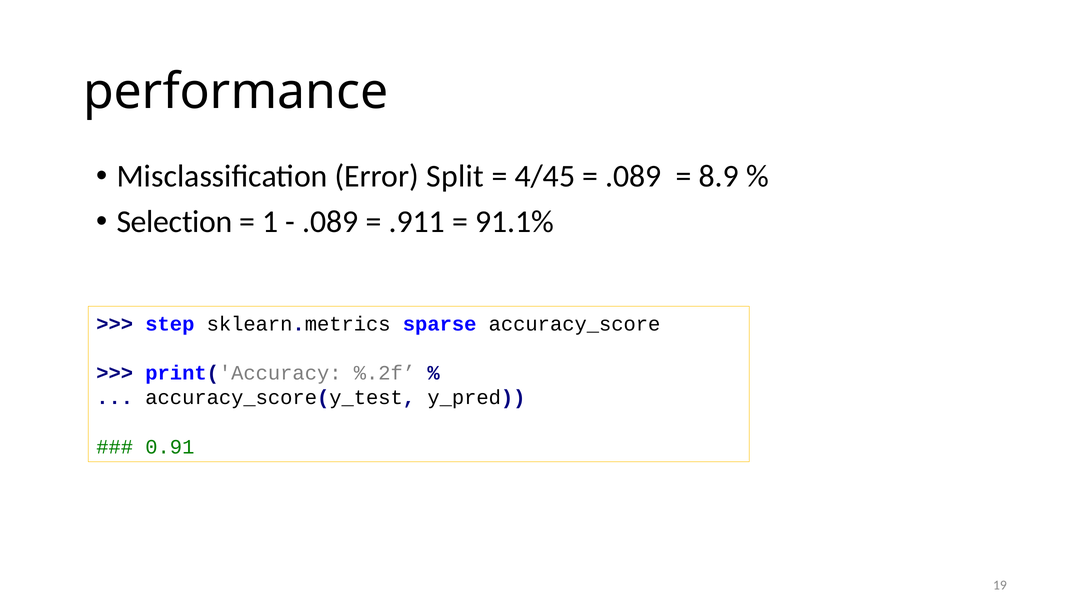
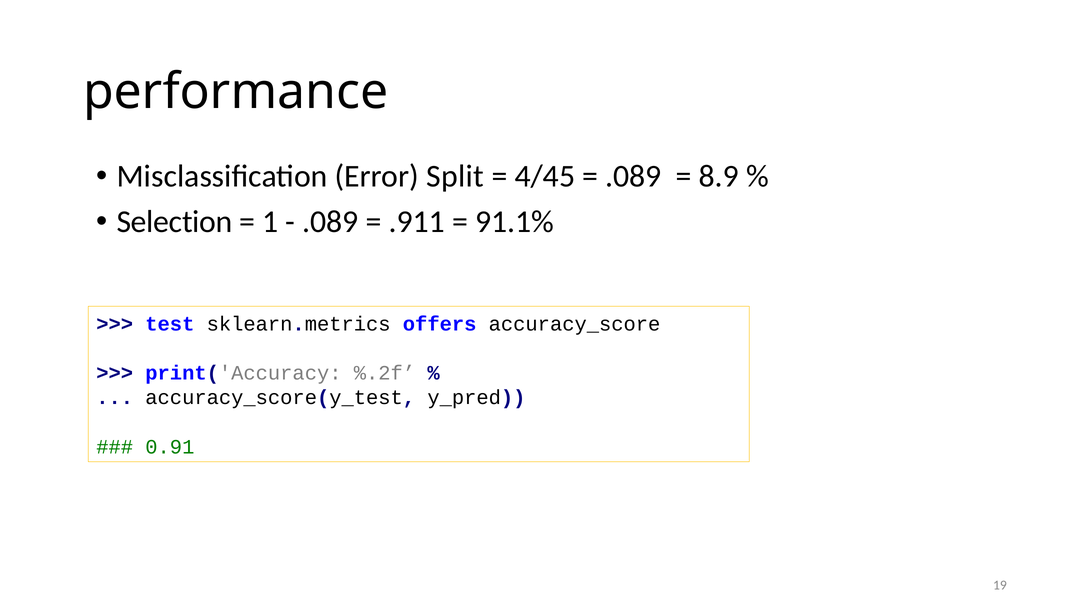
step: step -> test
sparse: sparse -> offers
